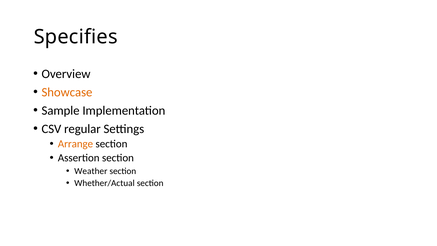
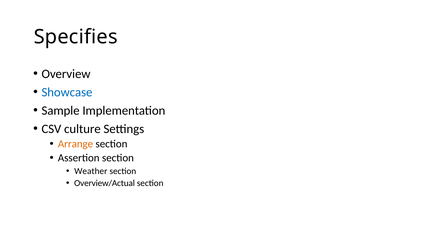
Showcase colour: orange -> blue
regular: regular -> culture
Whether/Actual: Whether/Actual -> Overview/Actual
